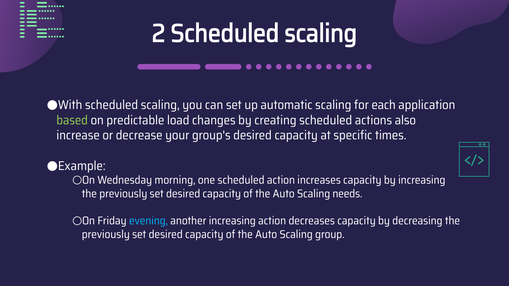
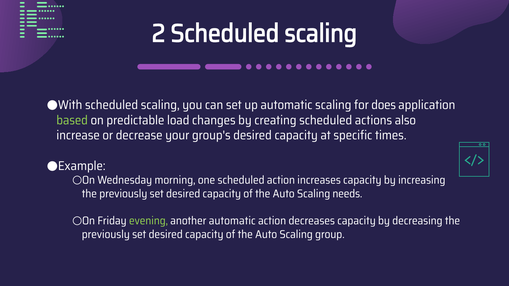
each: each -> does
evening colour: light blue -> light green
another increasing: increasing -> automatic
